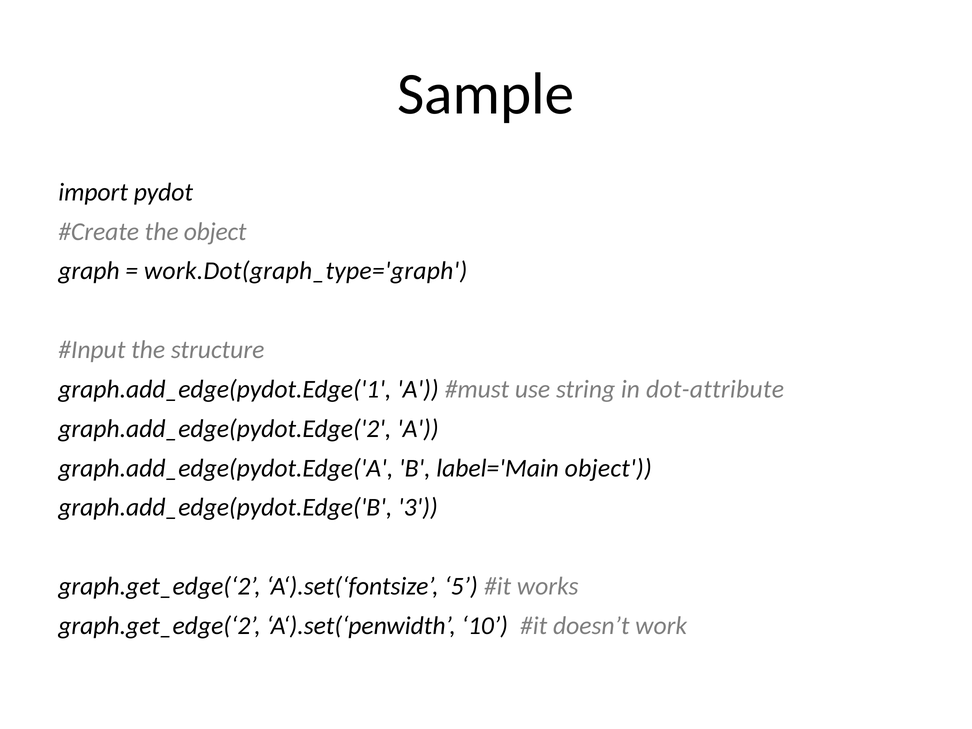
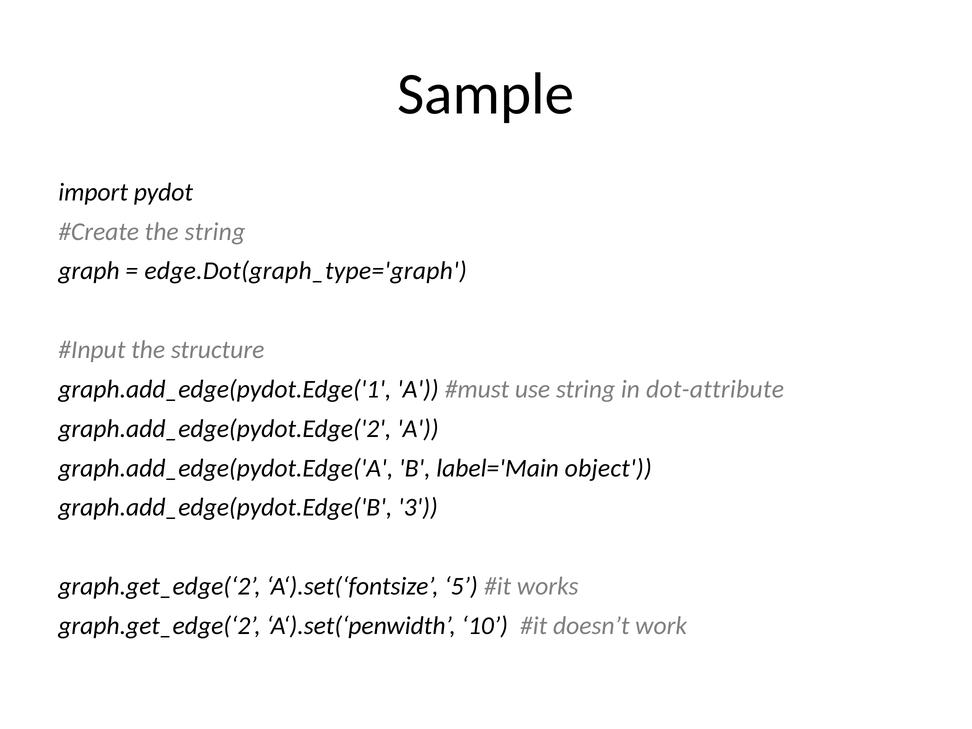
the object: object -> string
work.Dot(graph_type='graph: work.Dot(graph_type='graph -> edge.Dot(graph_type='graph
